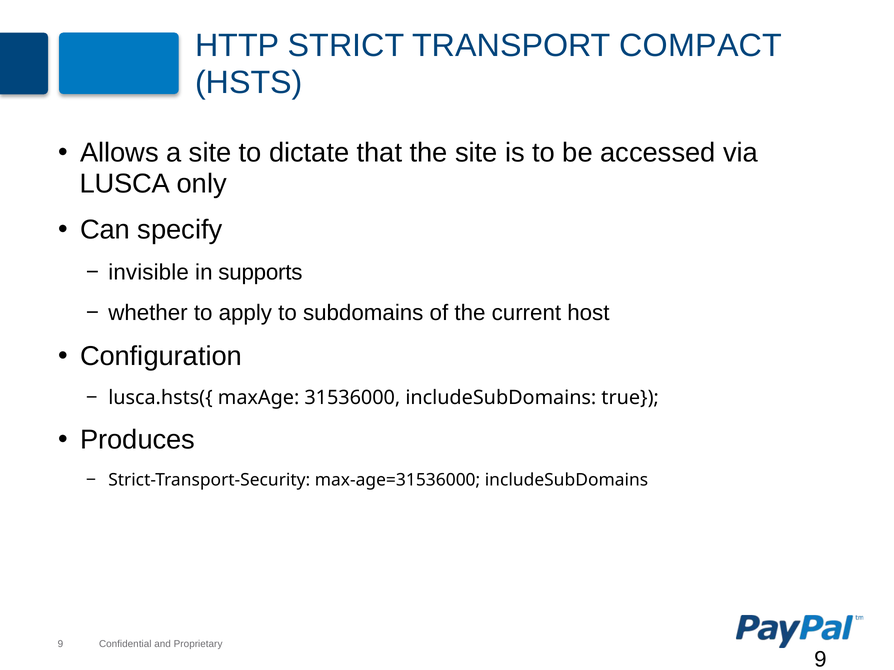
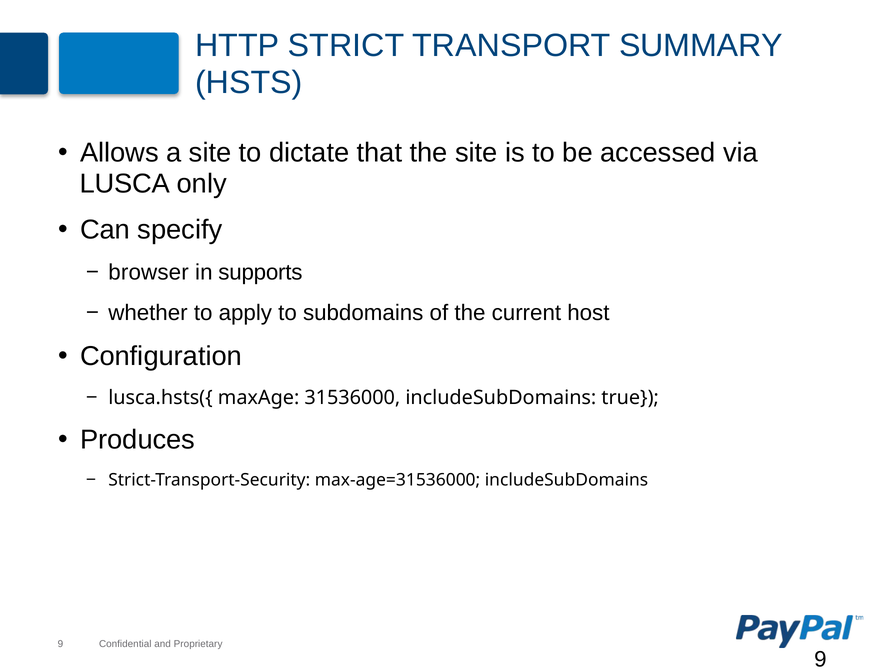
COMPACT: COMPACT -> SUMMARY
invisible: invisible -> browser
